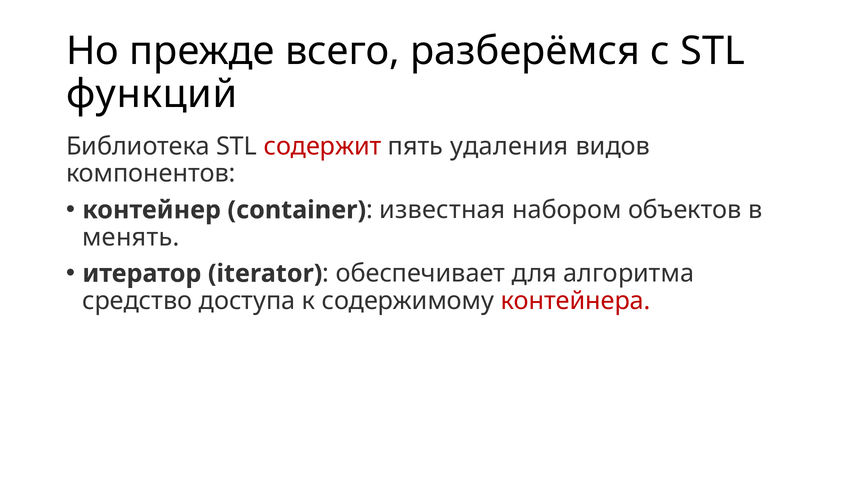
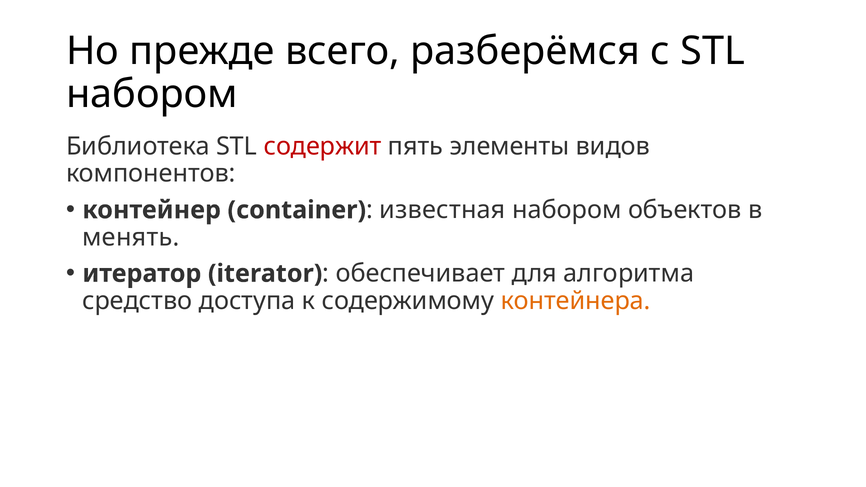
функций at (152, 94): функций -> набором
удаления: удаления -> элементы
контейнера colour: red -> orange
